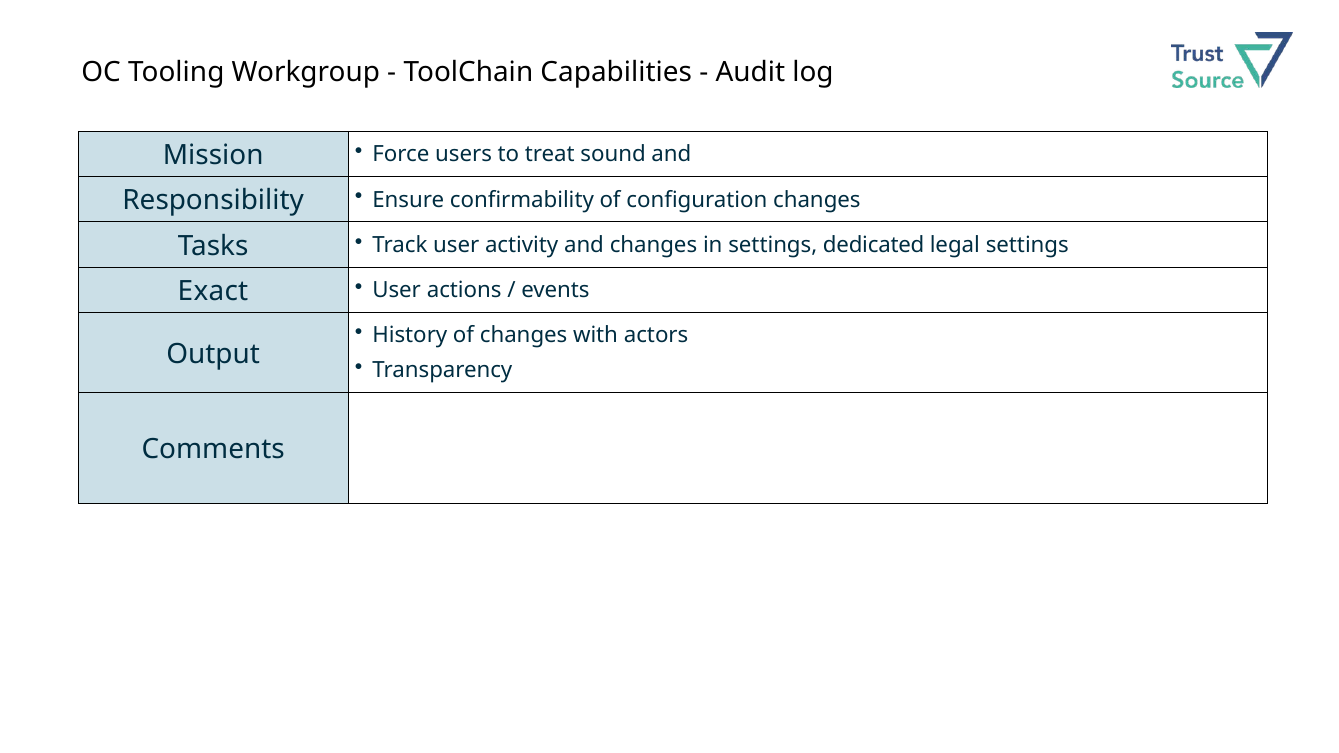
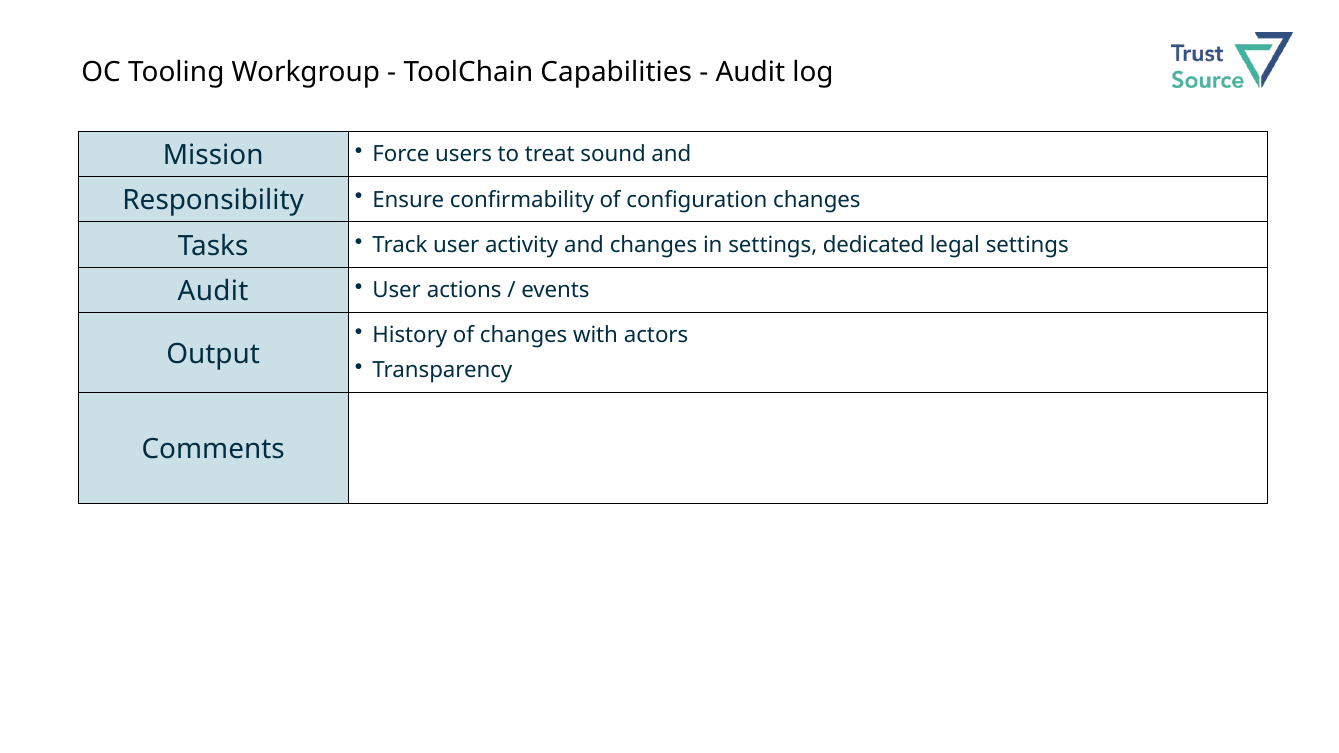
Exact at (213, 291): Exact -> Audit
